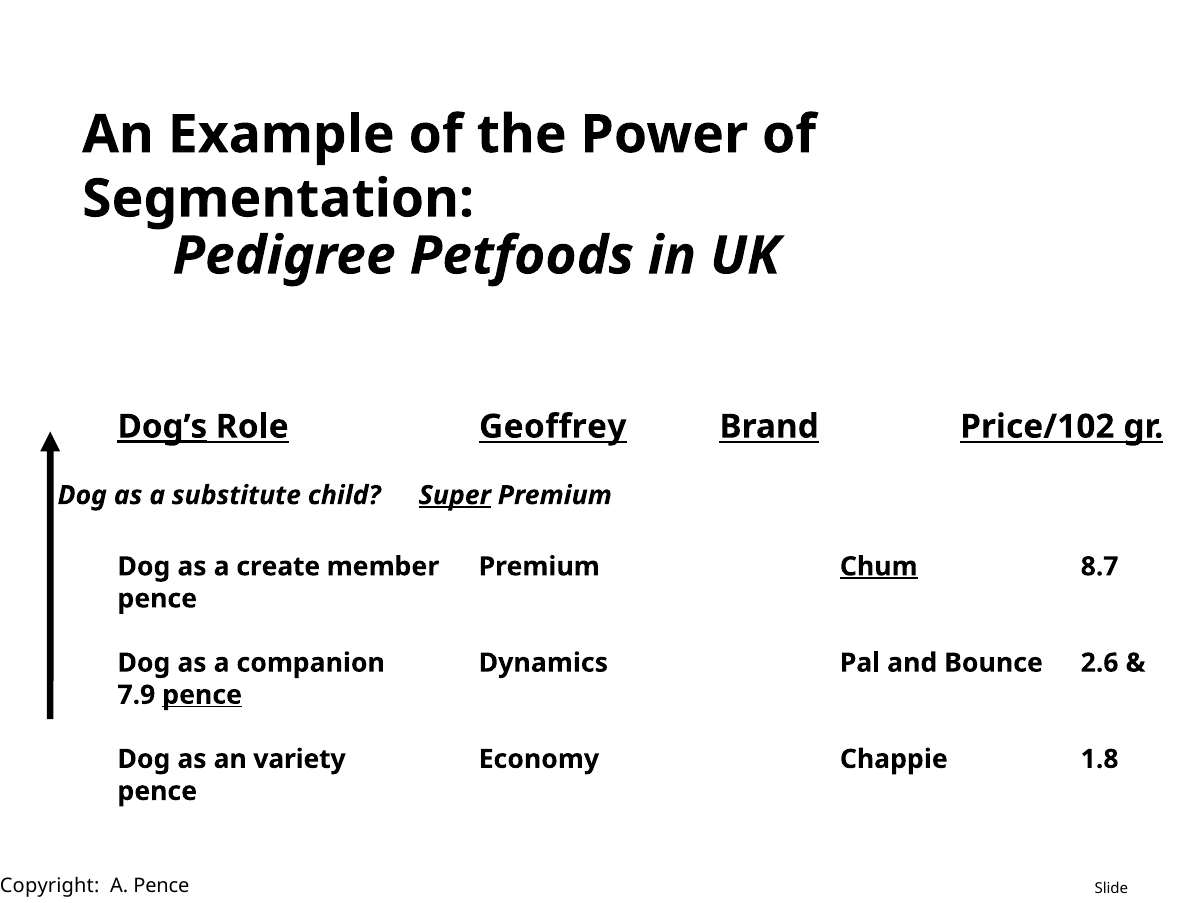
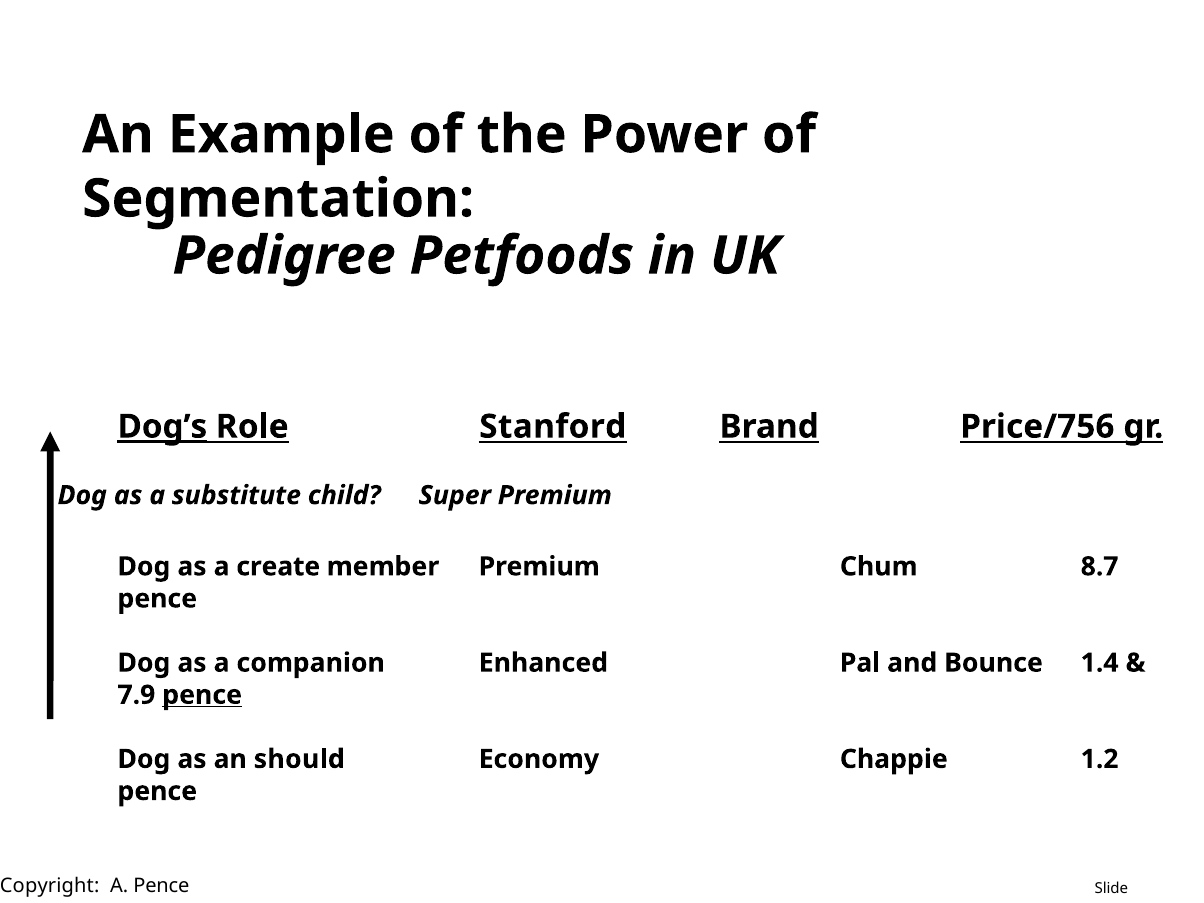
Geoffrey: Geoffrey -> Stanford
Price/102: Price/102 -> Price/756
Super underline: present -> none
Chum underline: present -> none
Dynamics: Dynamics -> Enhanced
2.6: 2.6 -> 1.4
variety: variety -> should
1.8: 1.8 -> 1.2
